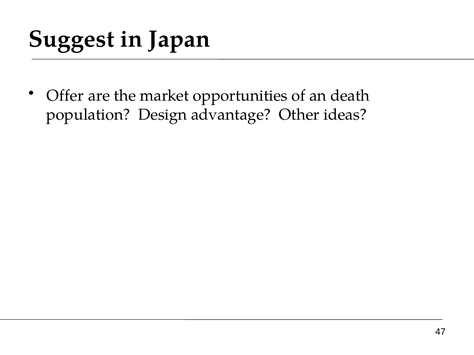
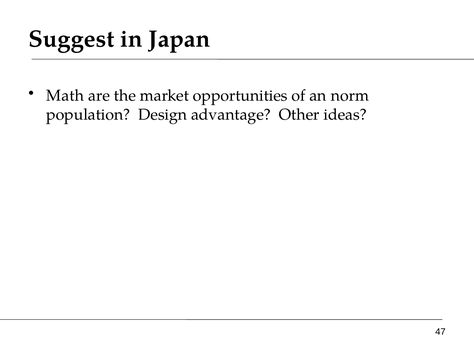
Offer: Offer -> Math
death: death -> norm
